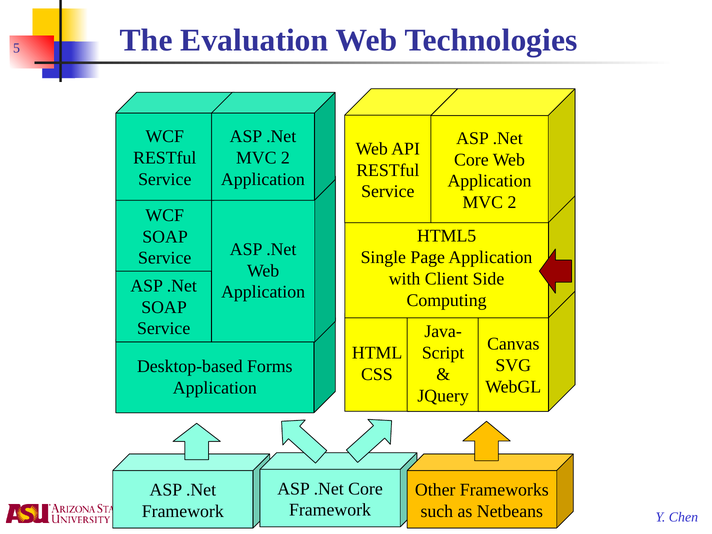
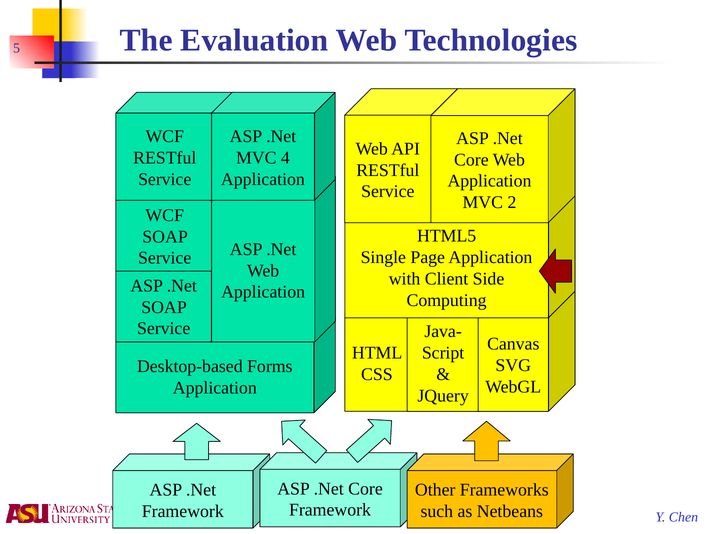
2 at (285, 158): 2 -> 4
